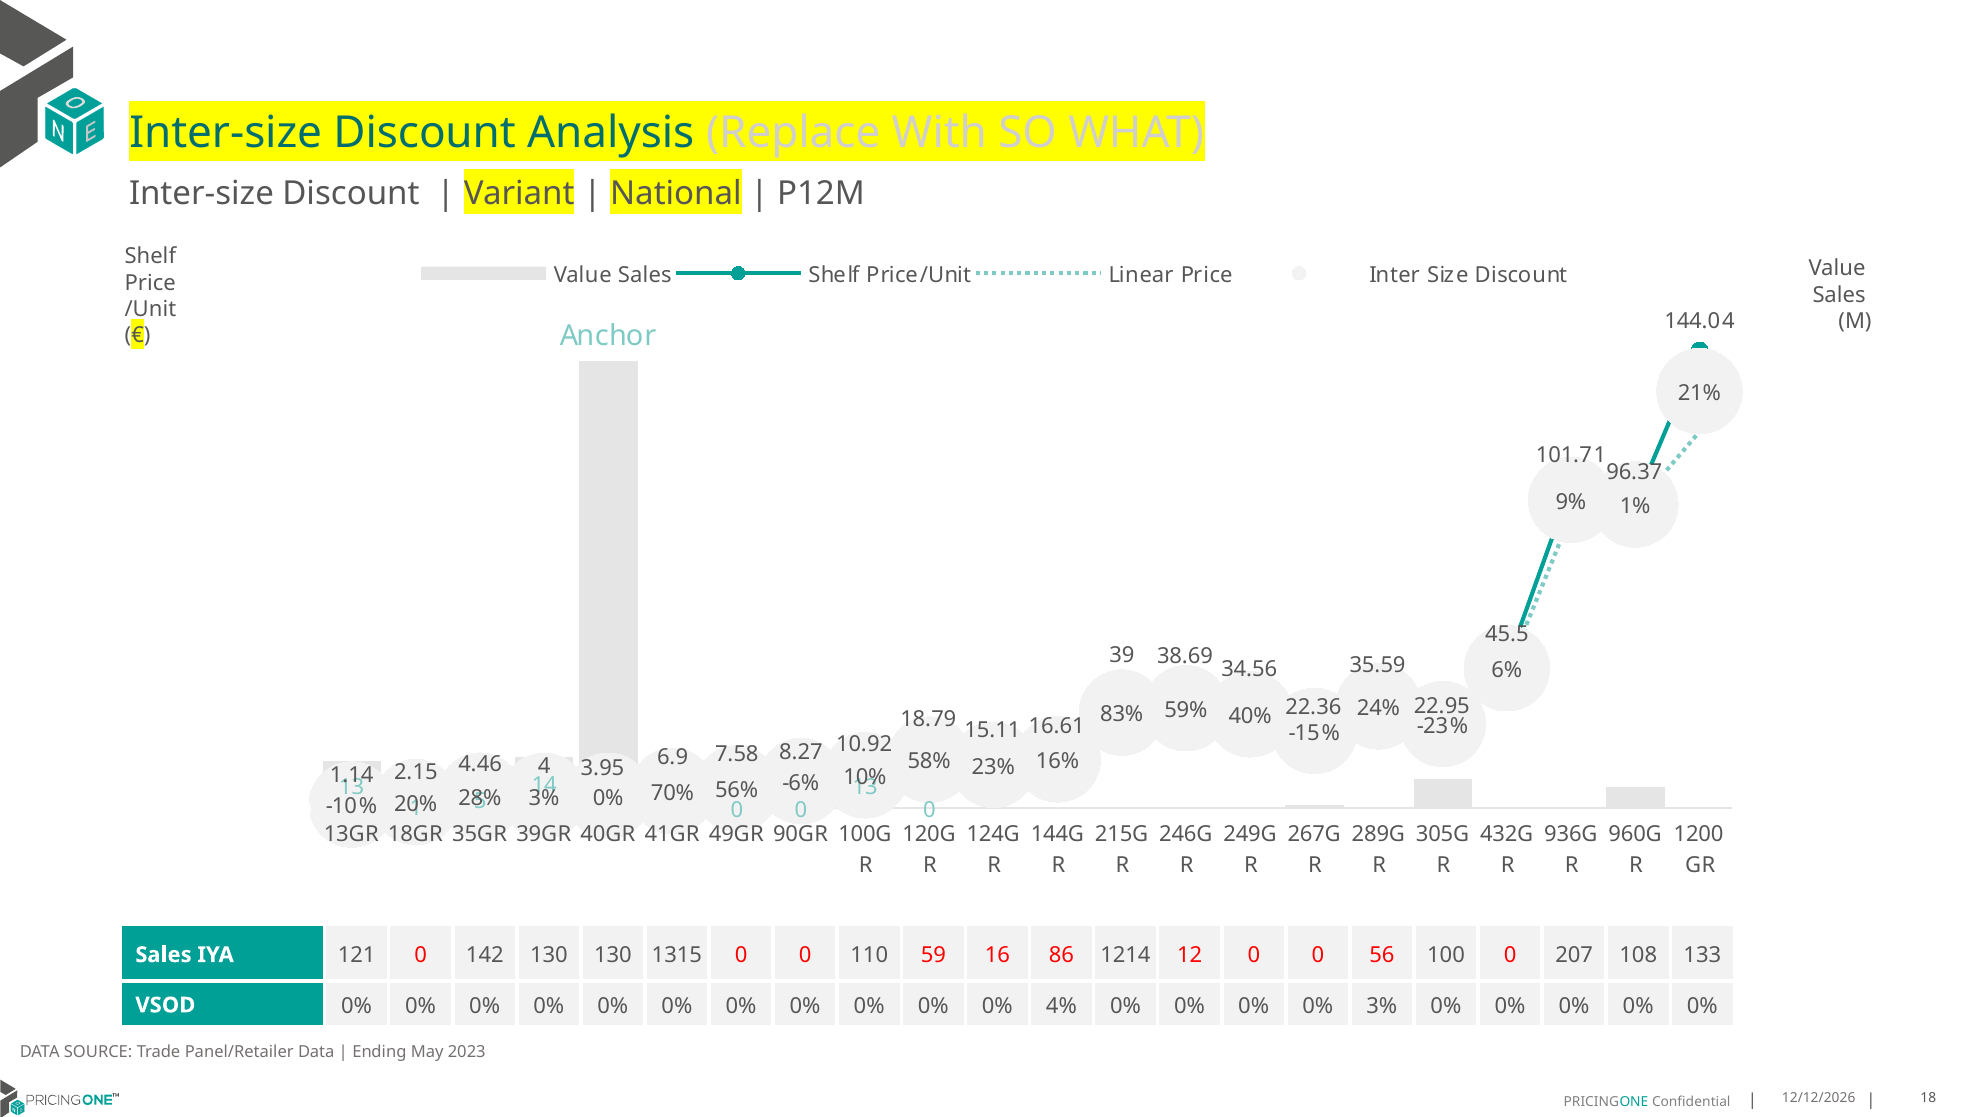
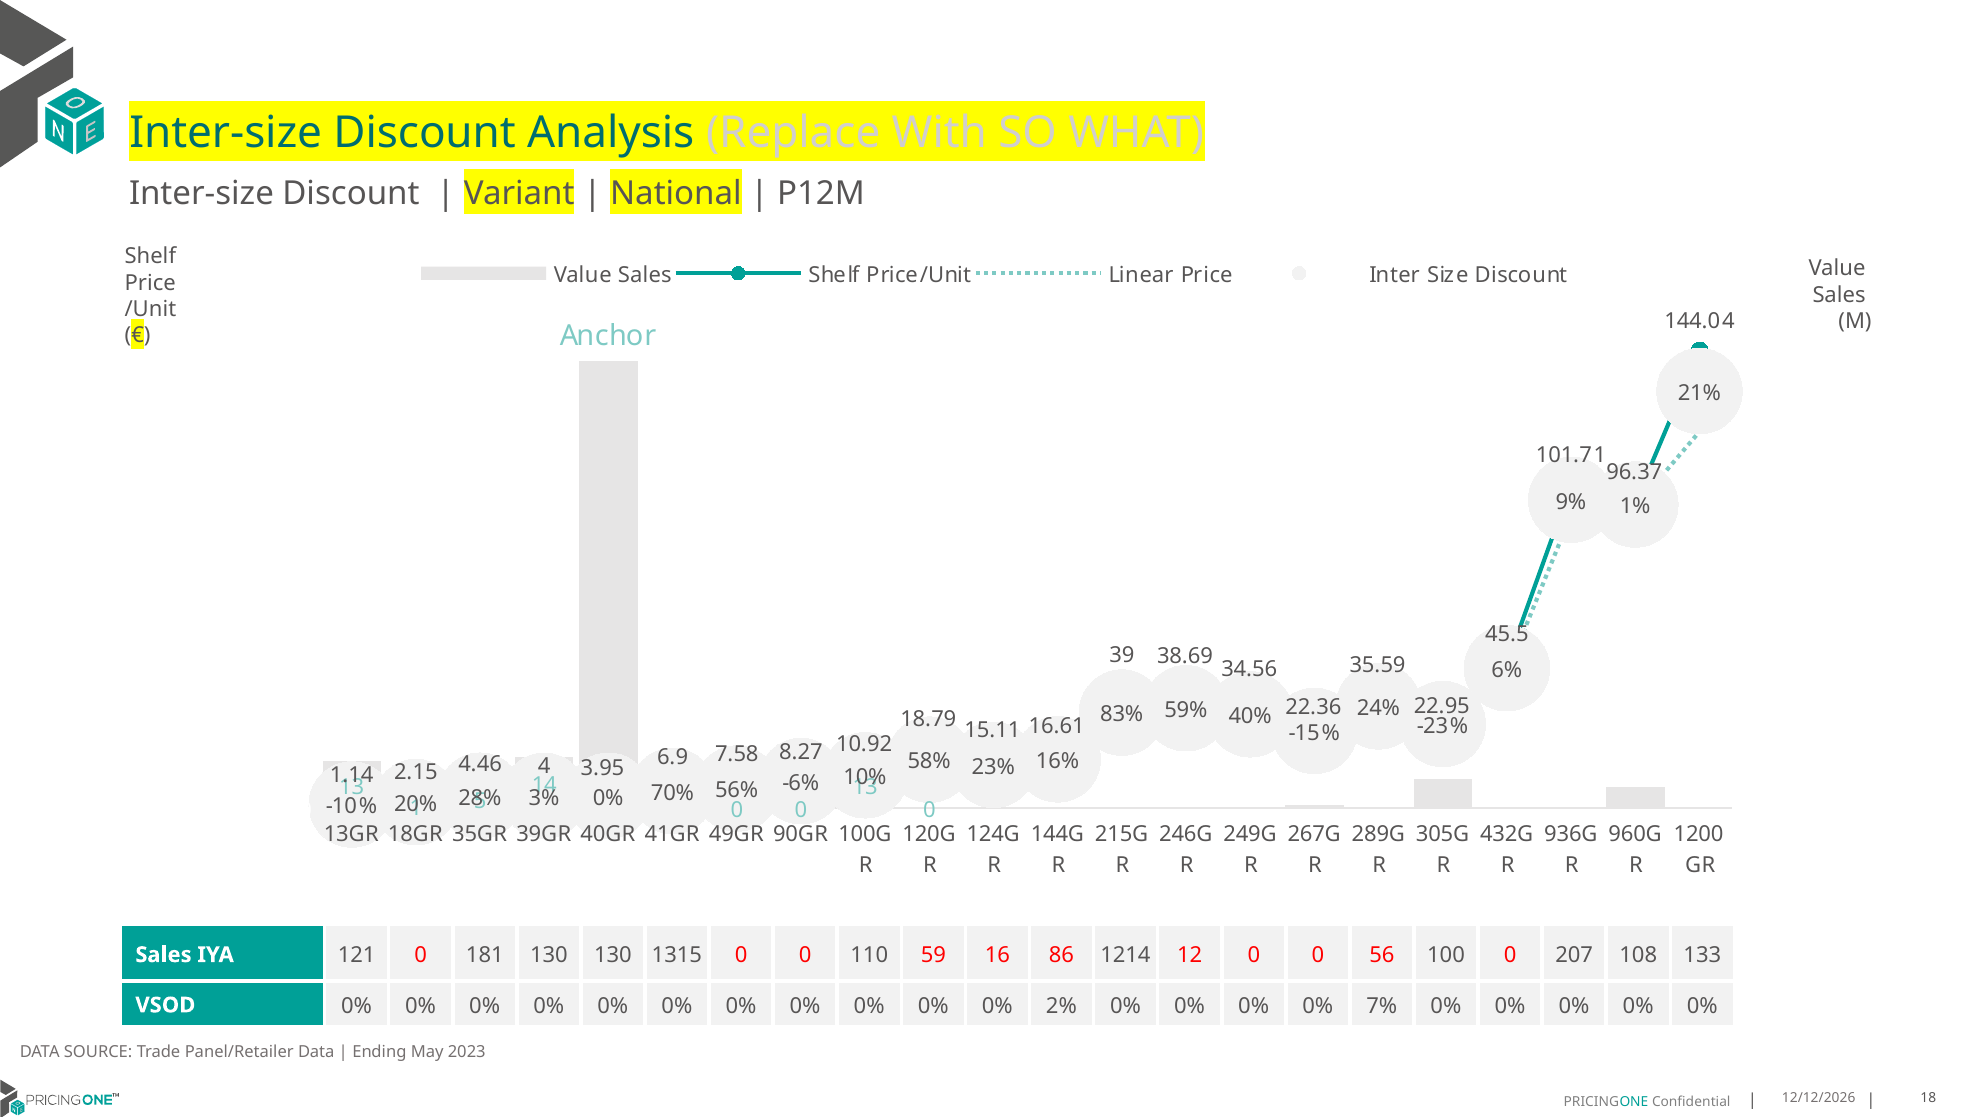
142: 142 -> 181
4%: 4% -> 2%
0% 3%: 3% -> 7%
